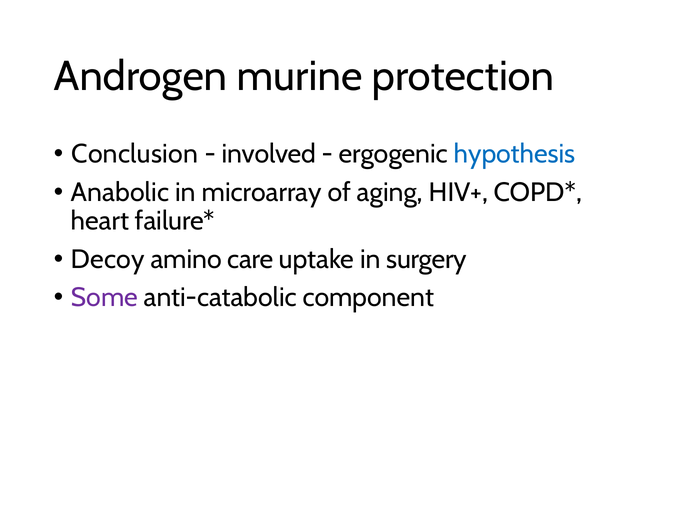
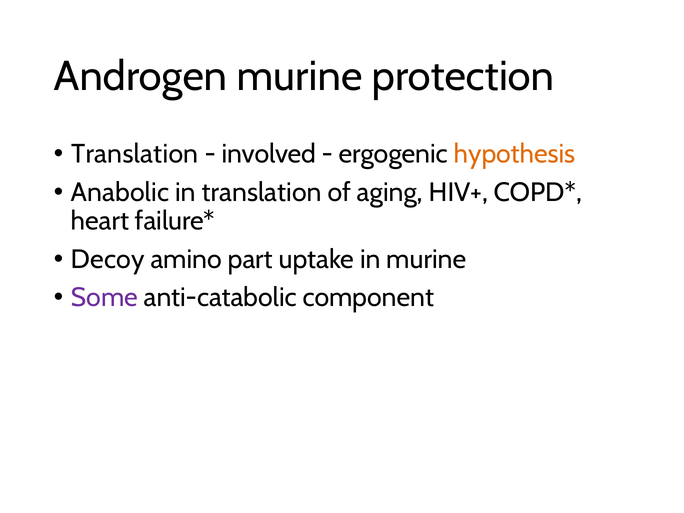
Conclusion at (135, 154): Conclusion -> Translation
hypothesis colour: blue -> orange
in microarray: microarray -> translation
care: care -> part
in surgery: surgery -> murine
